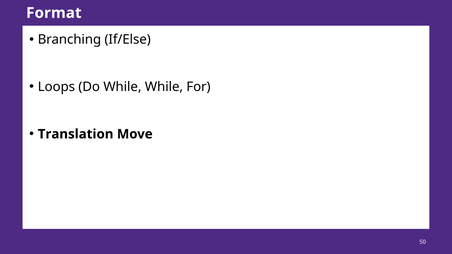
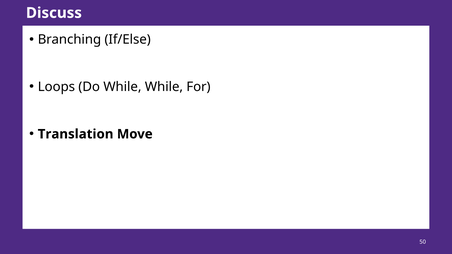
Format: Format -> Discuss
